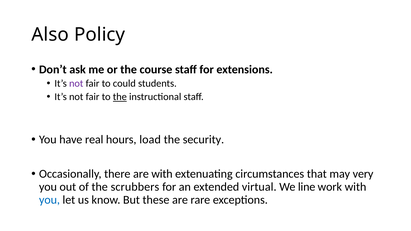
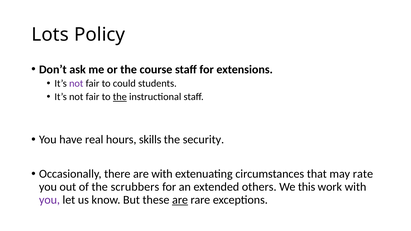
Also: Also -> Lots
load: load -> skills
very: very -> rate
virtual: virtual -> others
line: line -> this
you at (49, 200) colour: blue -> purple
are at (180, 200) underline: none -> present
